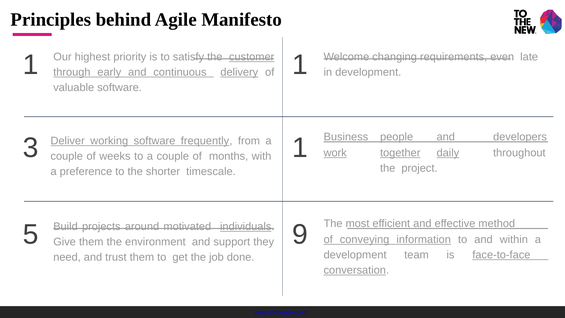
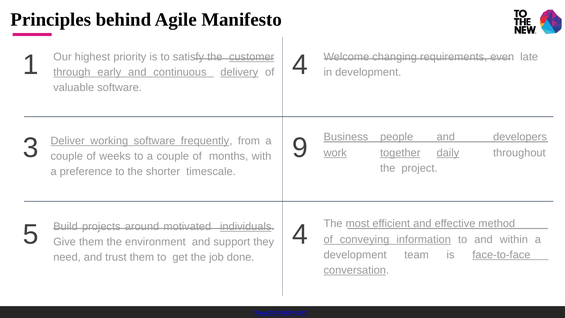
1 1: 1 -> 4
3 1: 1 -> 9
5 9: 9 -> 4
